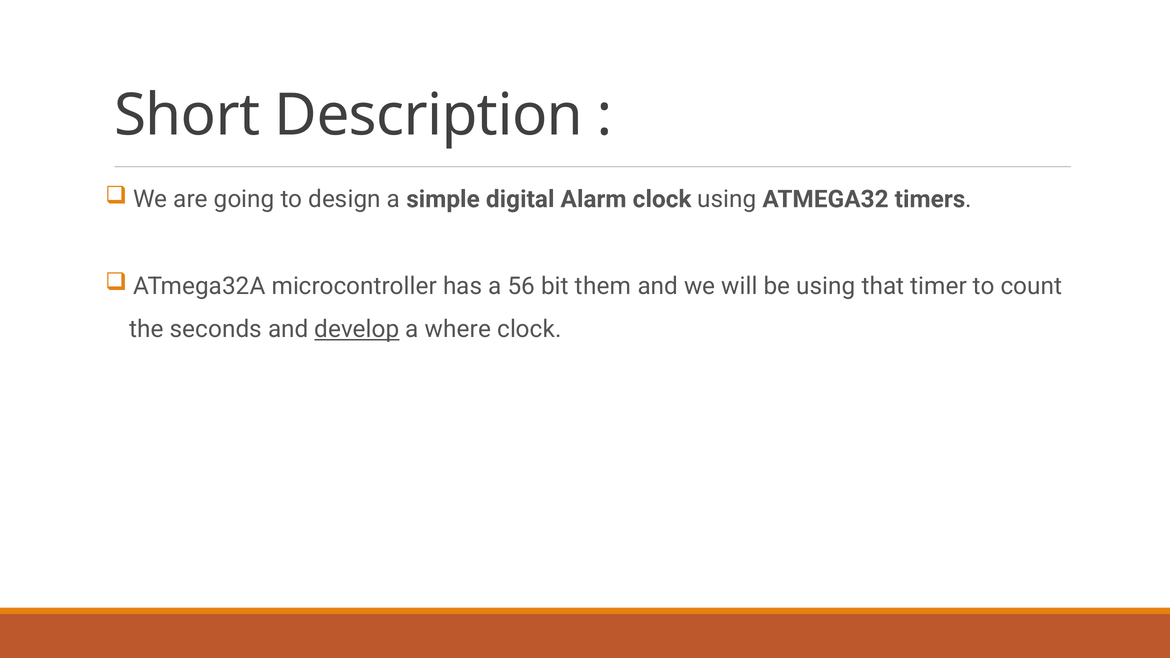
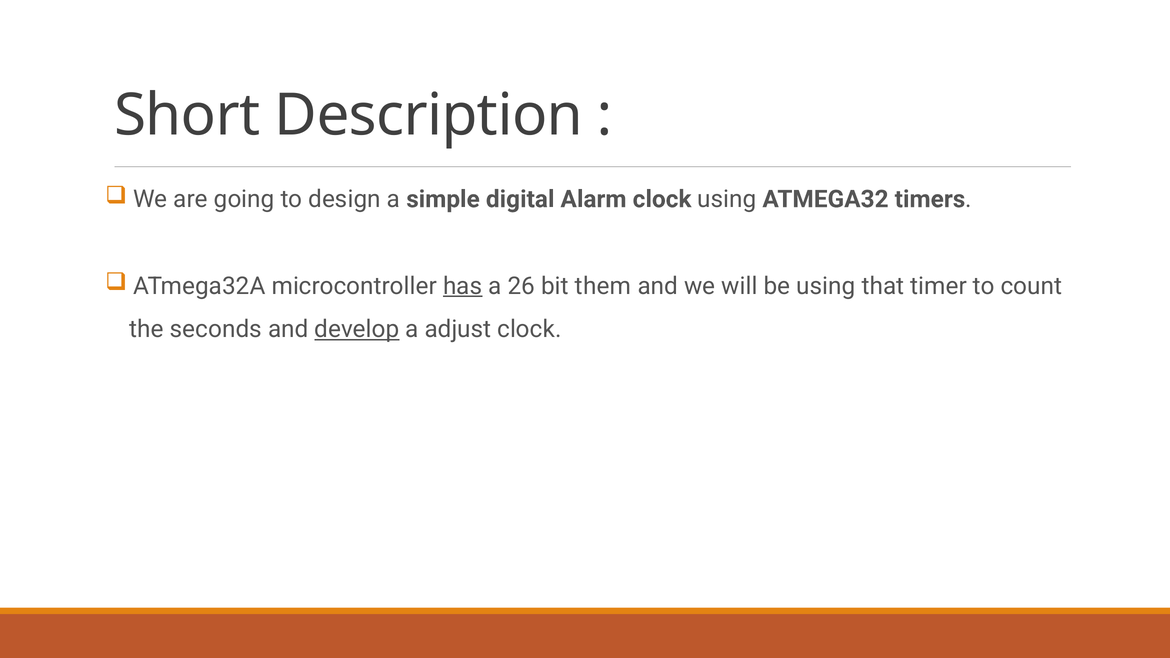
has underline: none -> present
56: 56 -> 26
where: where -> adjust
